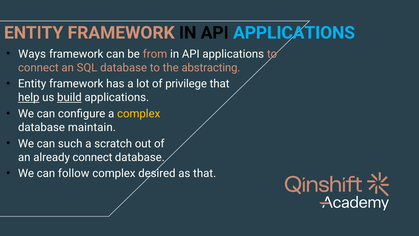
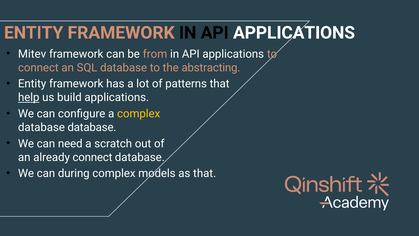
APPLICATIONS at (294, 33) colour: light blue -> white
Ways: Ways -> Mitev
privilege: privilege -> patterns
build underline: present -> none
database maintain: maintain -> database
such: such -> need
follow: follow -> during
desired: desired -> models
